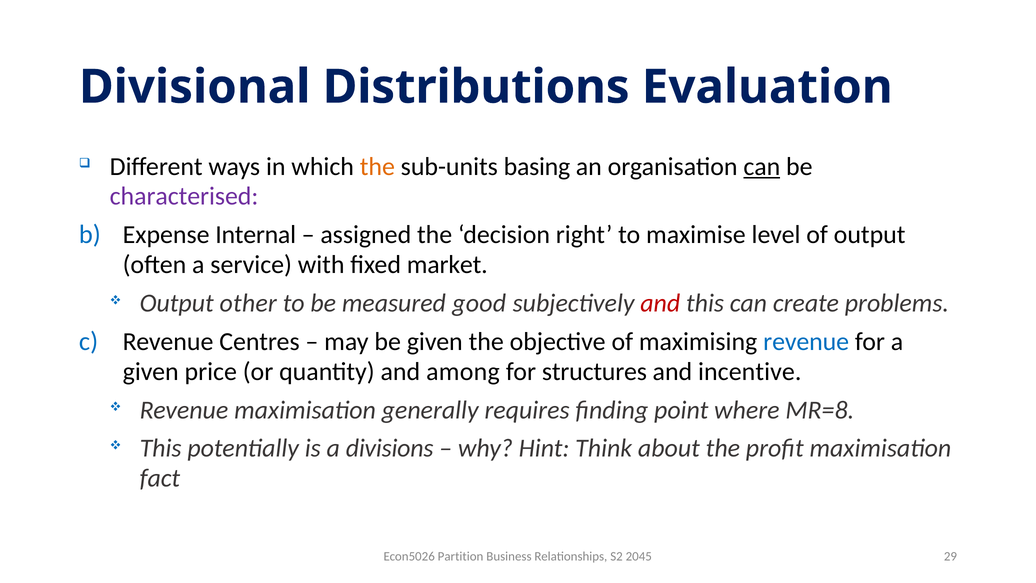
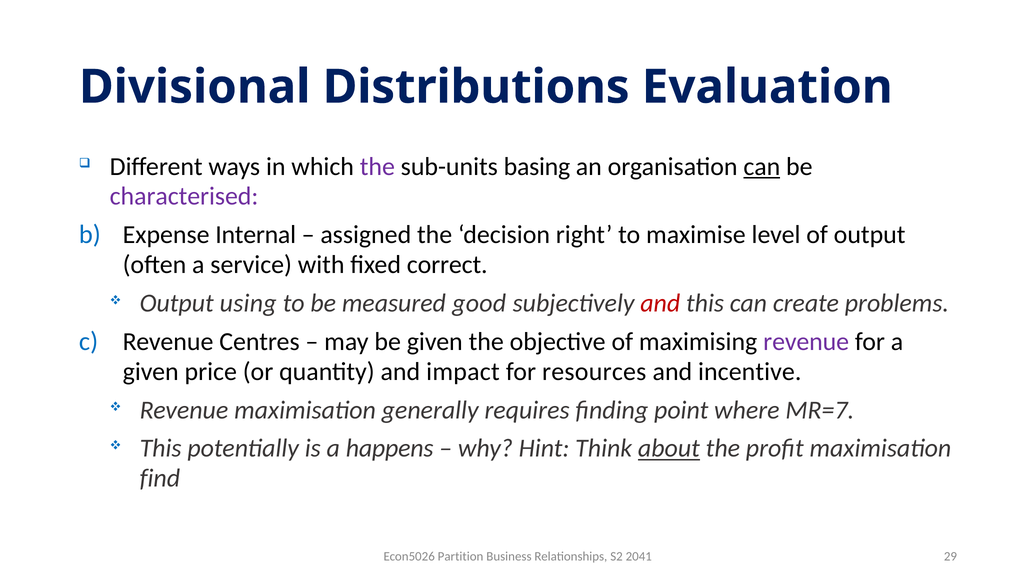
the at (377, 166) colour: orange -> purple
market: market -> correct
other: other -> using
revenue at (806, 341) colour: blue -> purple
among: among -> impact
structures: structures -> resources
MR=8: MR=8 -> MR=7
divisions: divisions -> happens
about underline: none -> present
fact: fact -> find
2045: 2045 -> 2041
